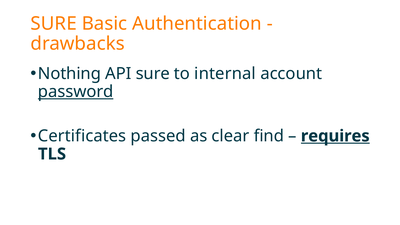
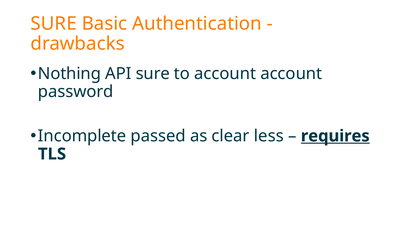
to internal: internal -> account
password underline: present -> none
Certificates: Certificates -> Incomplete
find: find -> less
